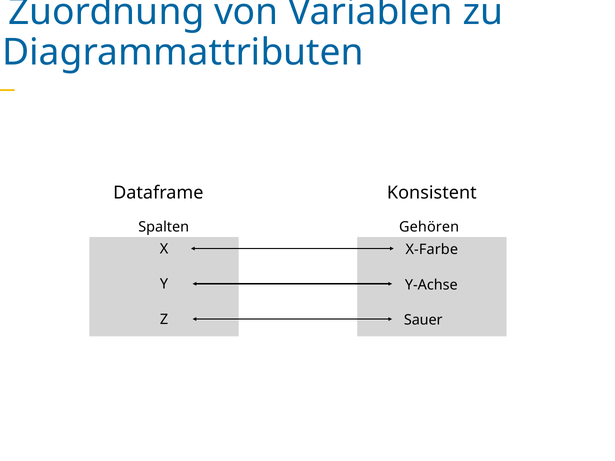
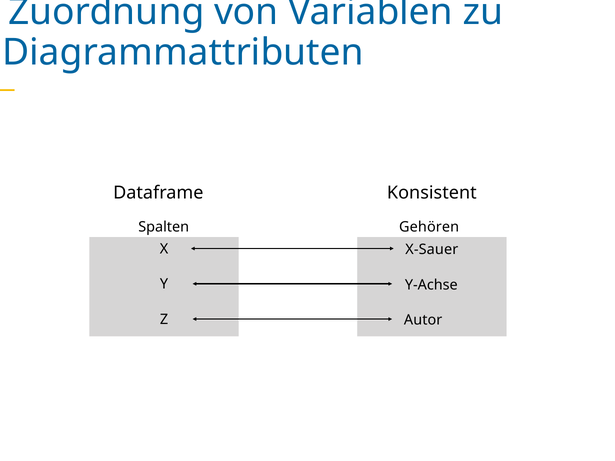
X-Farbe: X-Farbe -> X-Sauer
Sauer: Sauer -> Autor
